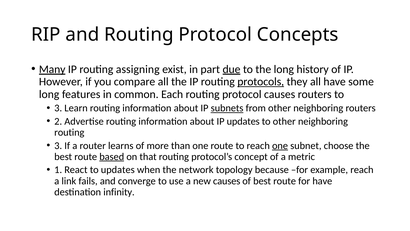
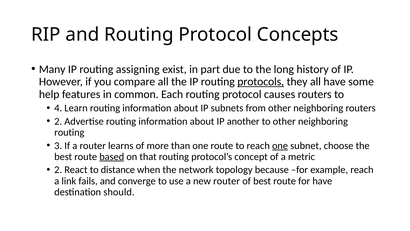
Many underline: present -> none
due underline: present -> none
long at (49, 94): long -> help
3 at (58, 108): 3 -> 4
subnets underline: present -> none
IP updates: updates -> another
1 at (58, 170): 1 -> 2
to updates: updates -> distance
new causes: causes -> router
infinity: infinity -> should
